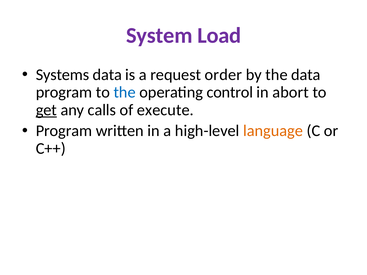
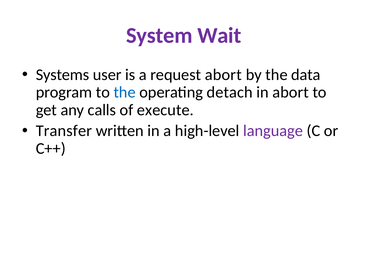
Load: Load -> Wait
Systems data: data -> user
request order: order -> abort
control: control -> detach
get underline: present -> none
Program at (64, 131): Program -> Transfer
language colour: orange -> purple
